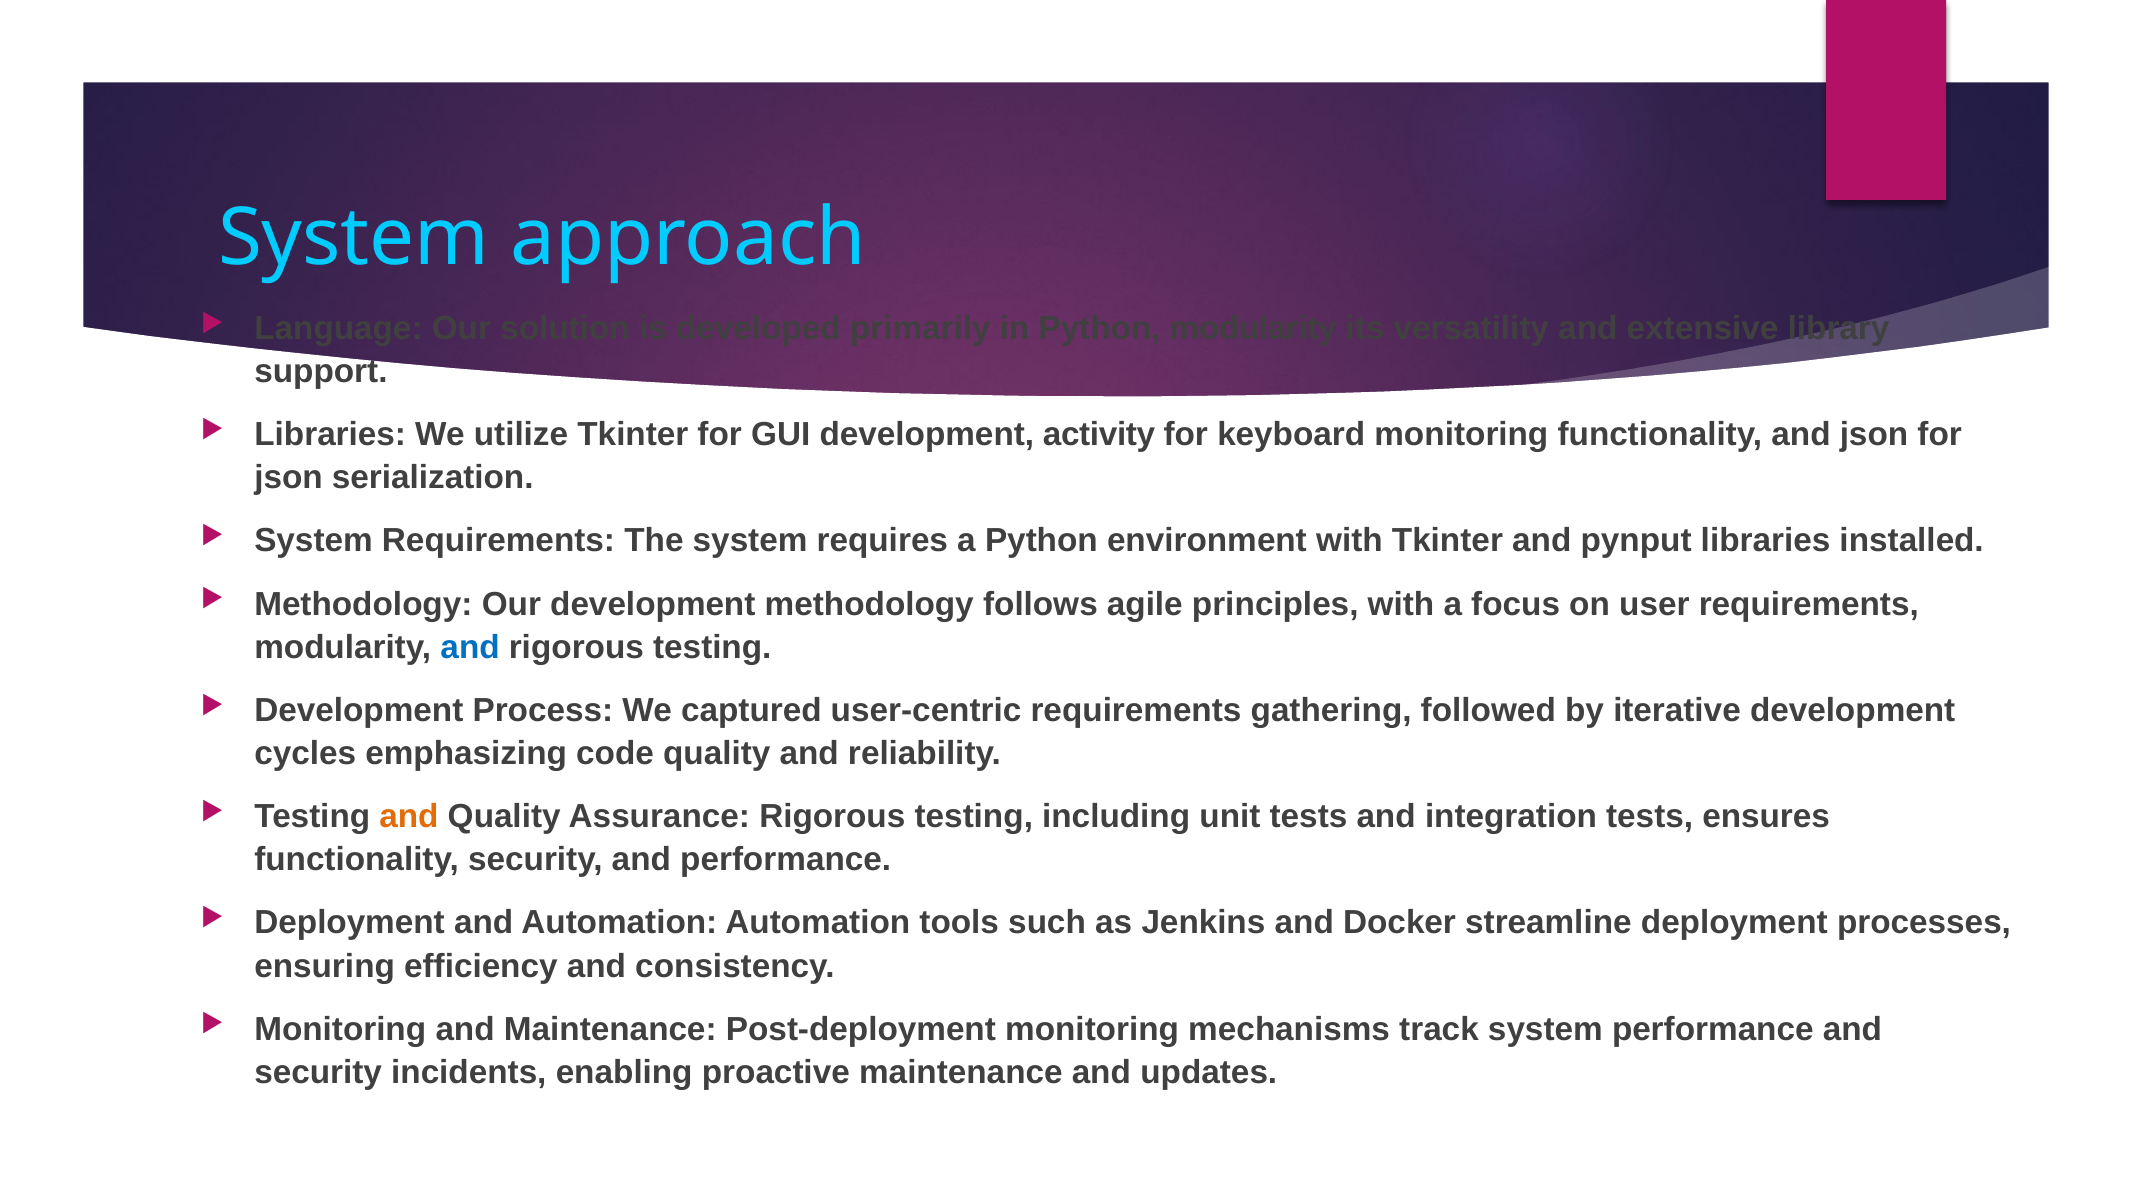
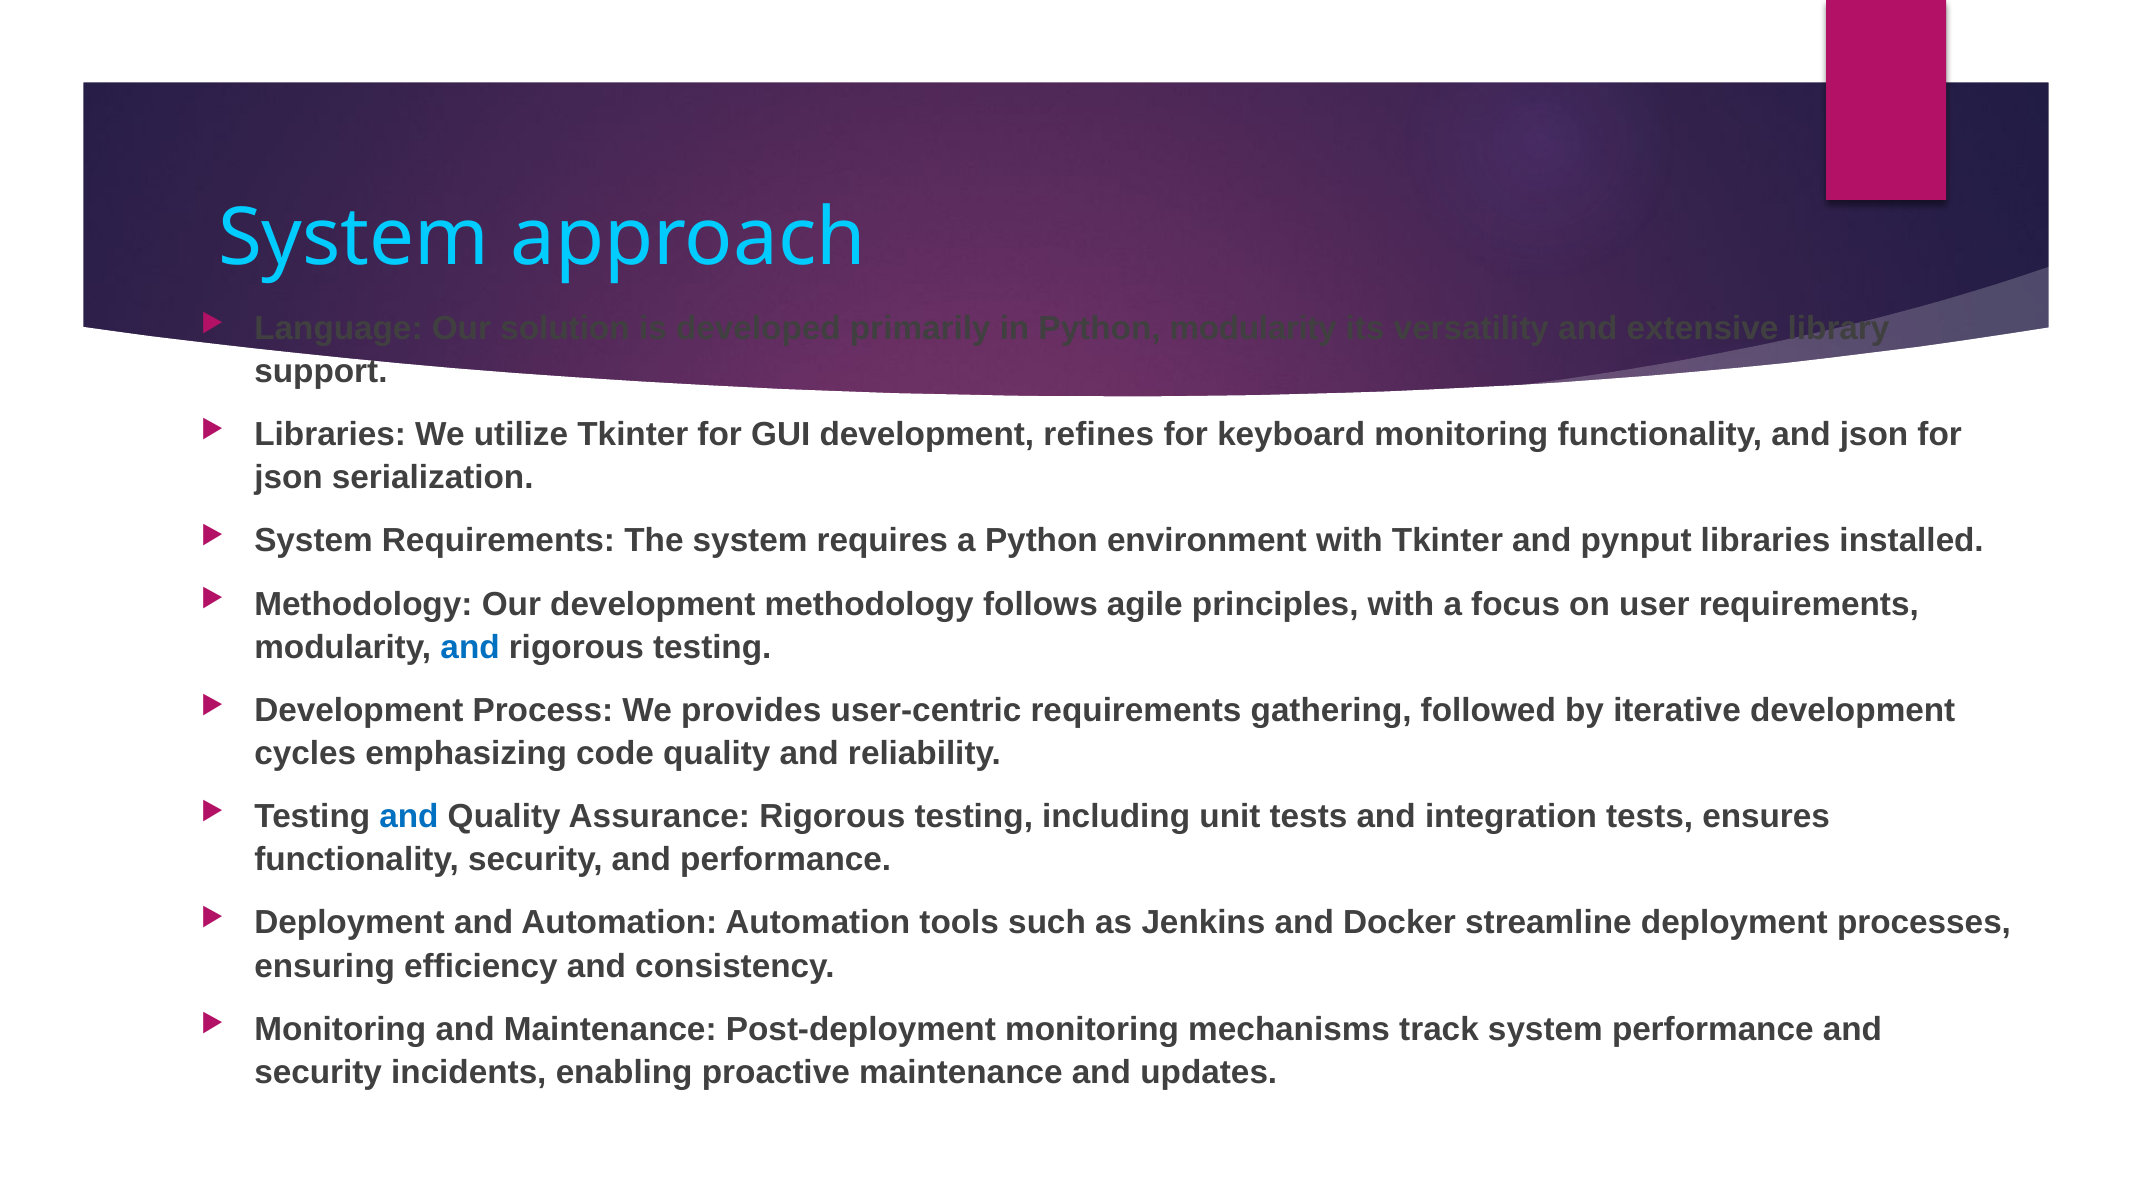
activity: activity -> refines
captured: captured -> provides
and at (409, 817) colour: orange -> blue
